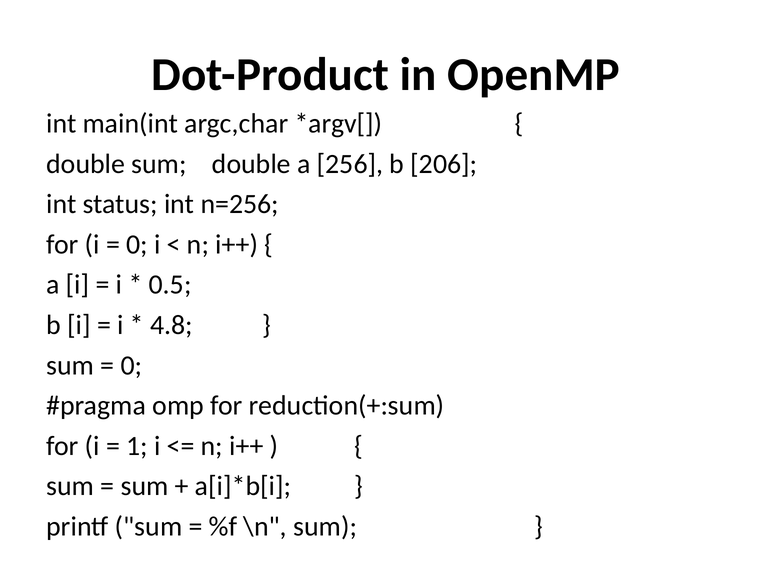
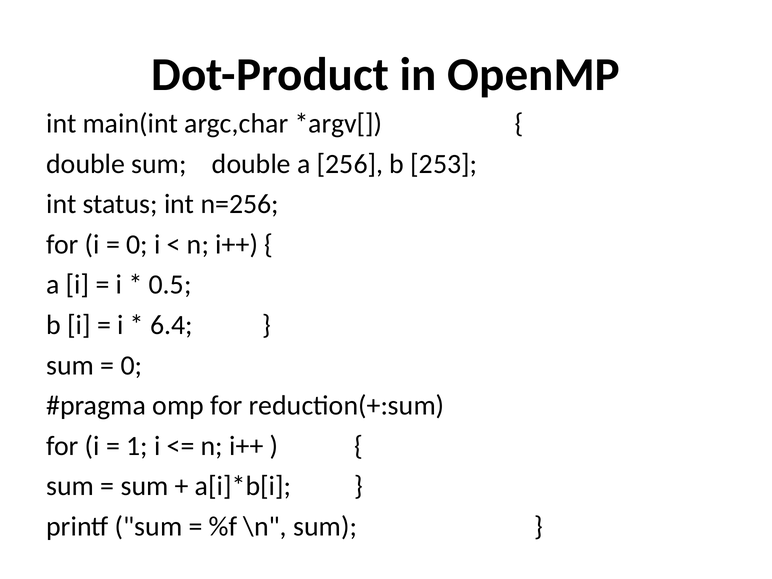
206: 206 -> 253
4.8: 4.8 -> 6.4
